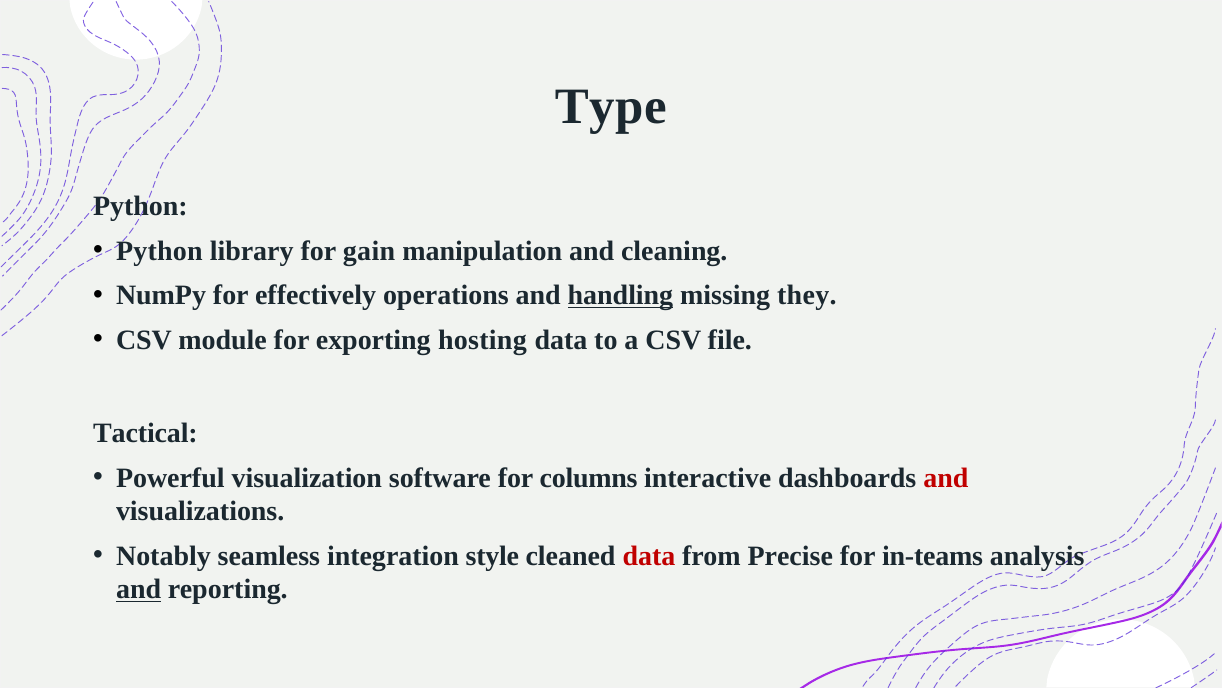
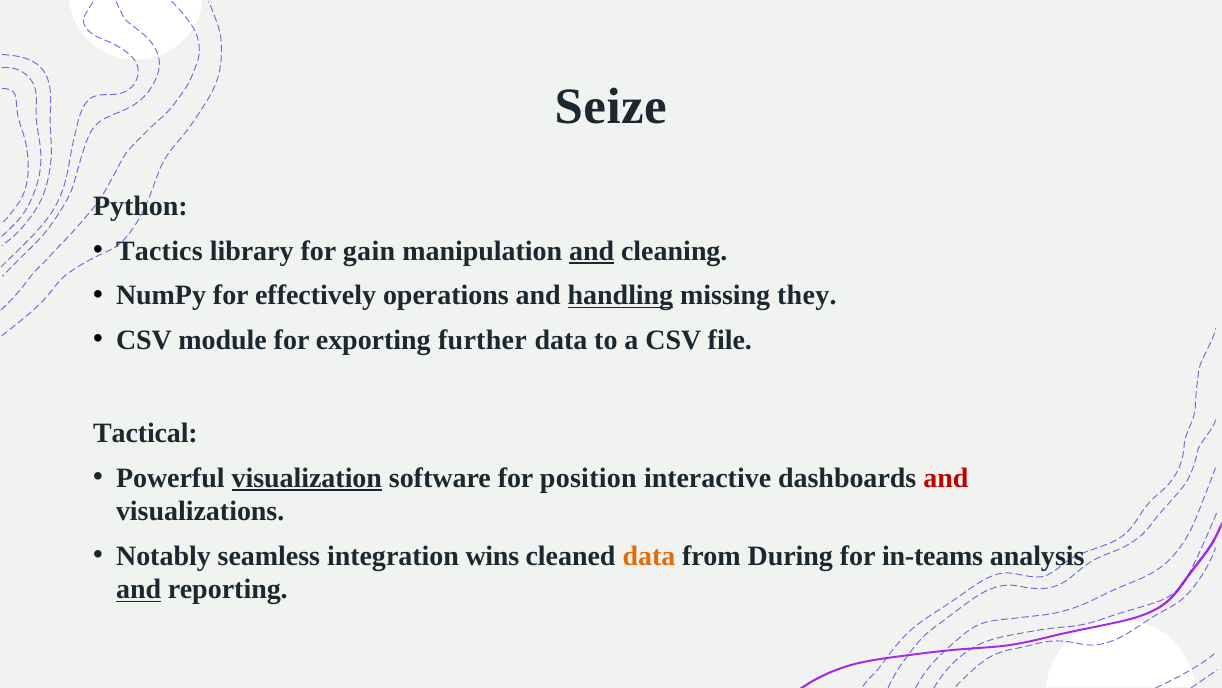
Type: Type -> Seize
Python at (159, 251): Python -> Tactics
and at (592, 251) underline: none -> present
hosting: hosting -> further
visualization underline: none -> present
columns: columns -> position
style: style -> wins
data at (649, 556) colour: red -> orange
Precise: Precise -> During
